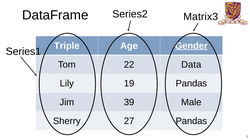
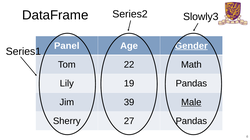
Matrix3: Matrix3 -> Slowly3
Triple: Triple -> Panel
Data: Data -> Math
Male underline: none -> present
